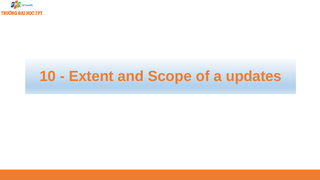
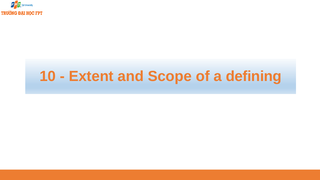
updates: updates -> defining
